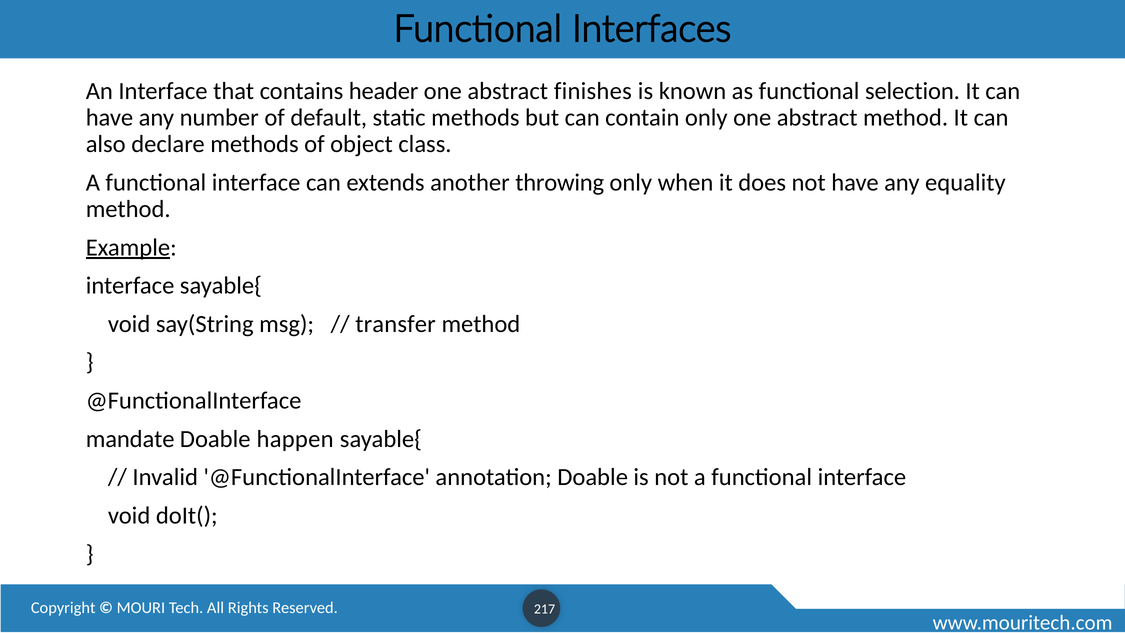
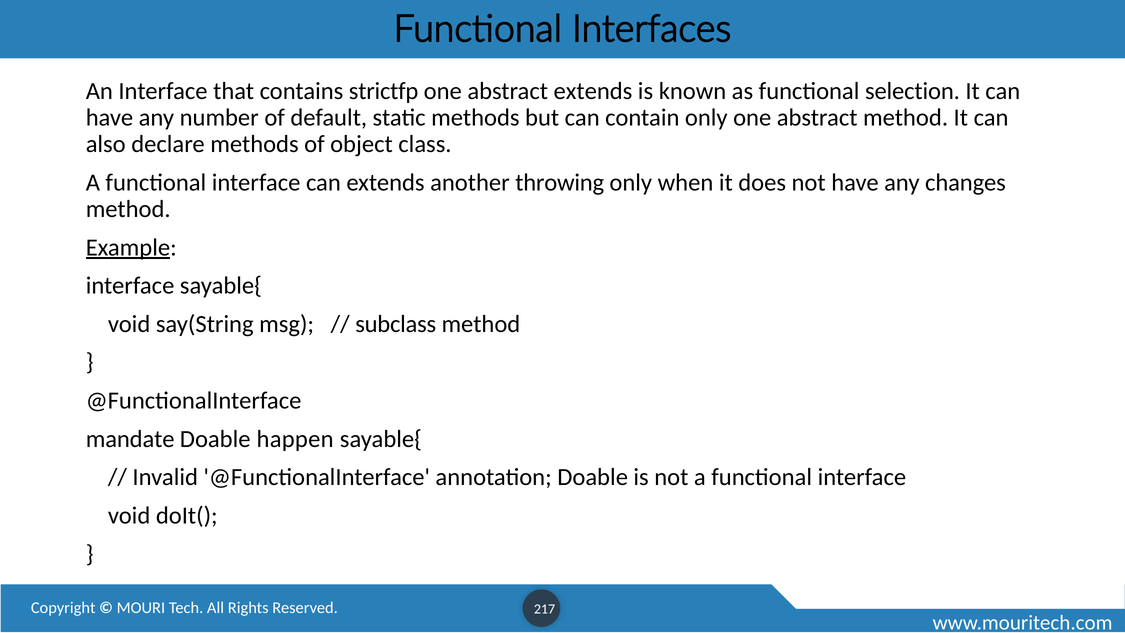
header: header -> strictfp
abstract finishes: finishes -> extends
equality: equality -> changes
transfer: transfer -> subclass
